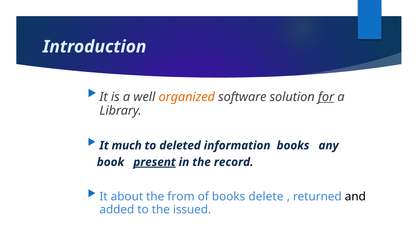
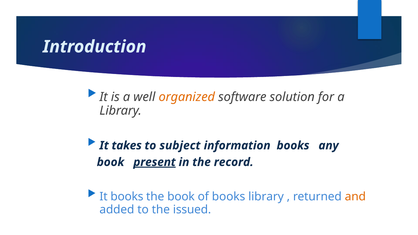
for underline: present -> none
much: much -> takes
deleted: deleted -> subject
It about: about -> books
the from: from -> book
books delete: delete -> library
and colour: black -> orange
